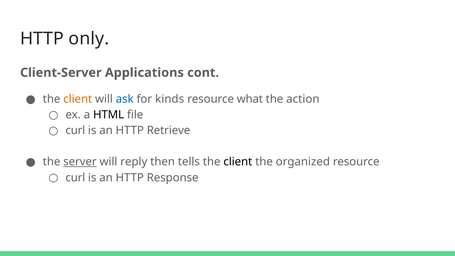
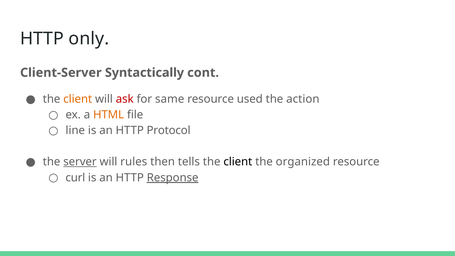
Applications: Applications -> Syntactically
ask colour: blue -> red
kinds: kinds -> same
what: what -> used
HTML colour: black -> orange
curl at (75, 130): curl -> line
Retrieve: Retrieve -> Protocol
reply: reply -> rules
Response underline: none -> present
